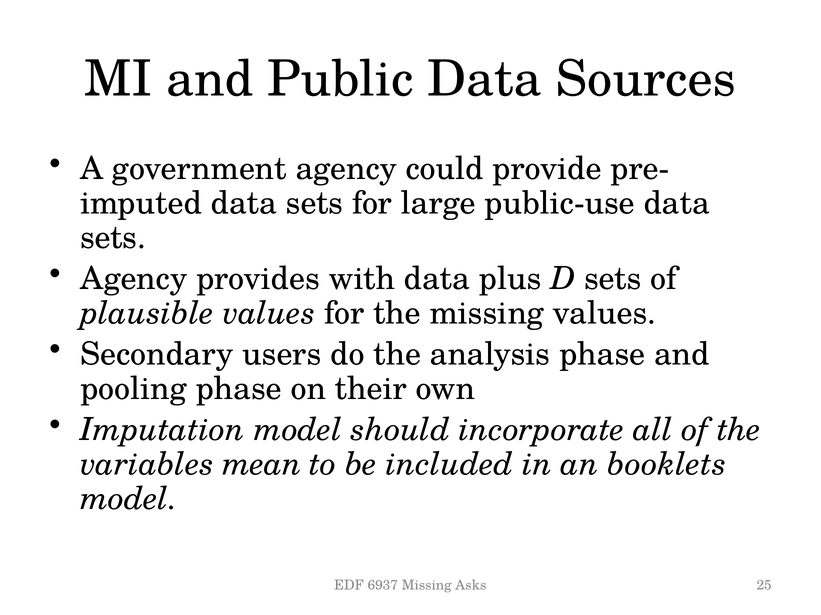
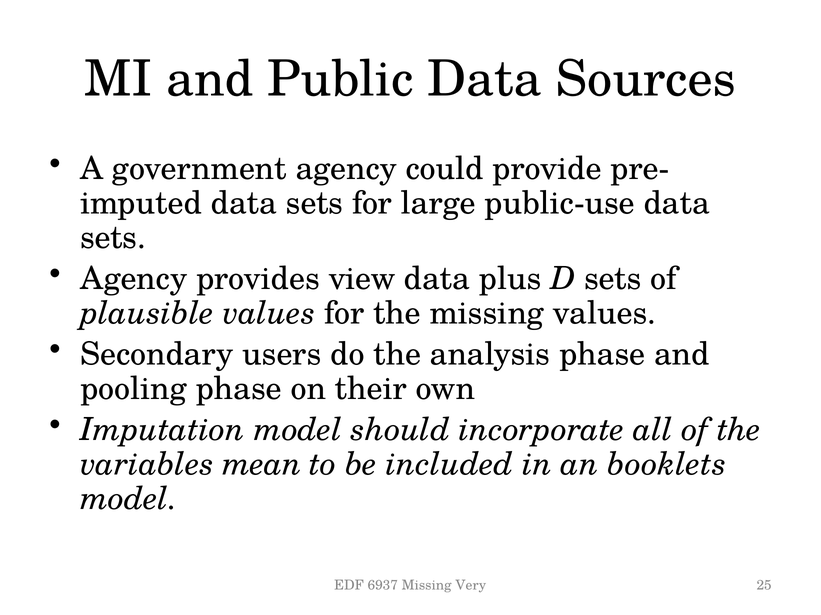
with: with -> view
Asks: Asks -> Very
